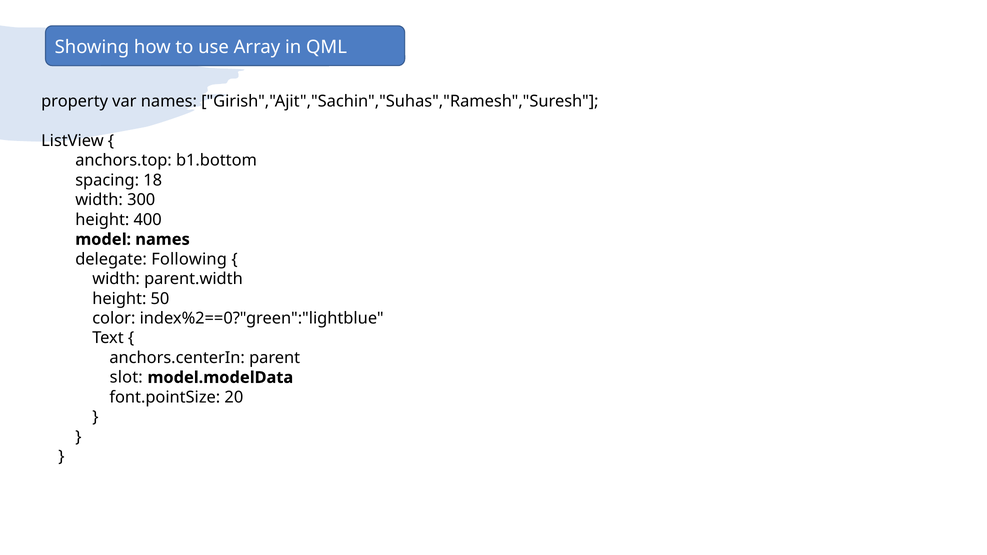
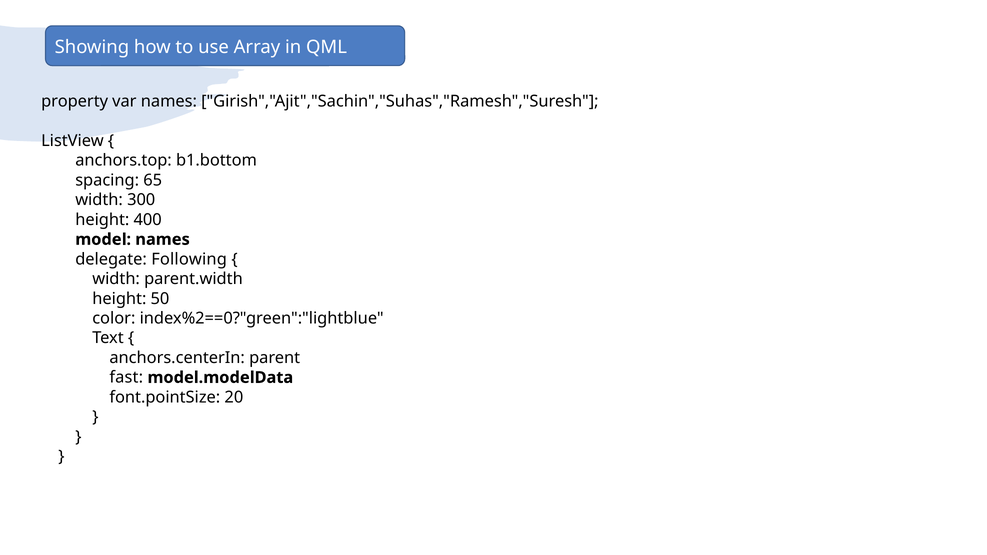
18: 18 -> 65
slot: slot -> fast
